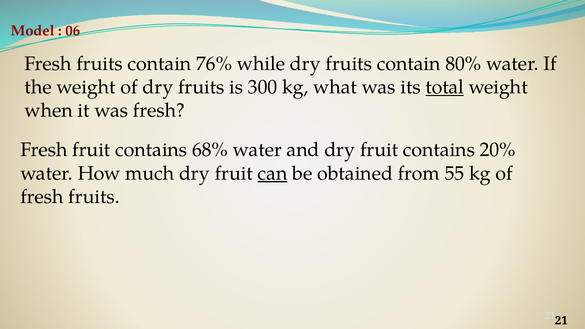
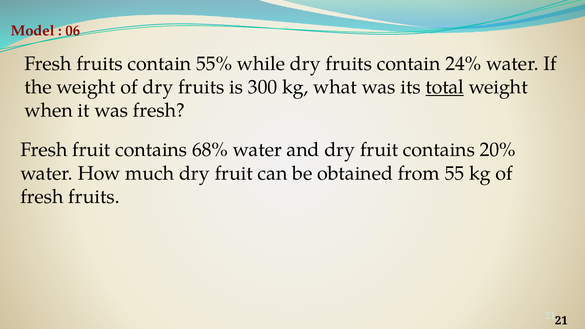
76%: 76% -> 55%
80%: 80% -> 24%
can underline: present -> none
